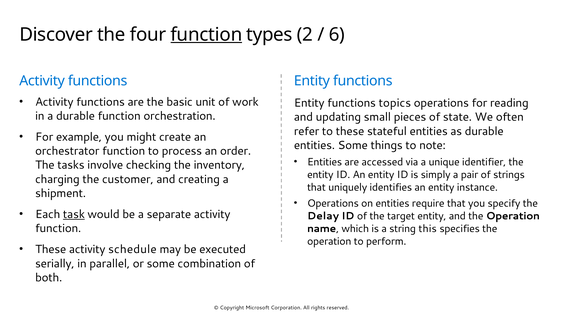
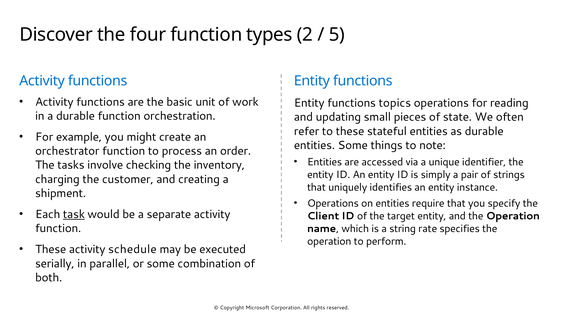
function at (206, 35) underline: present -> none
6: 6 -> 5
Delay: Delay -> Client
this: this -> rate
